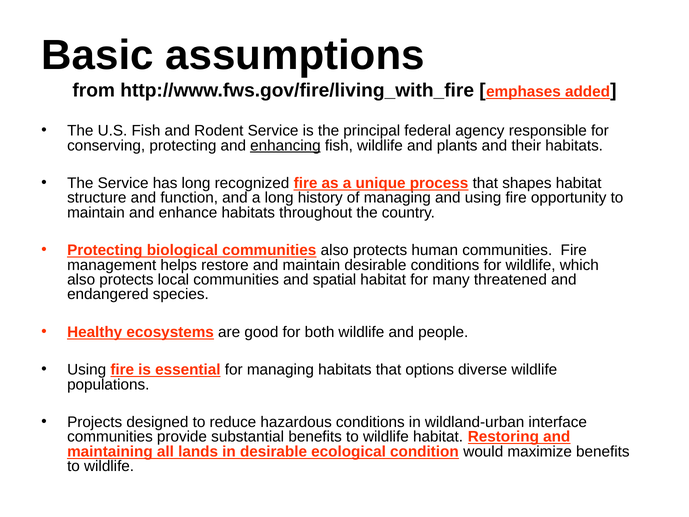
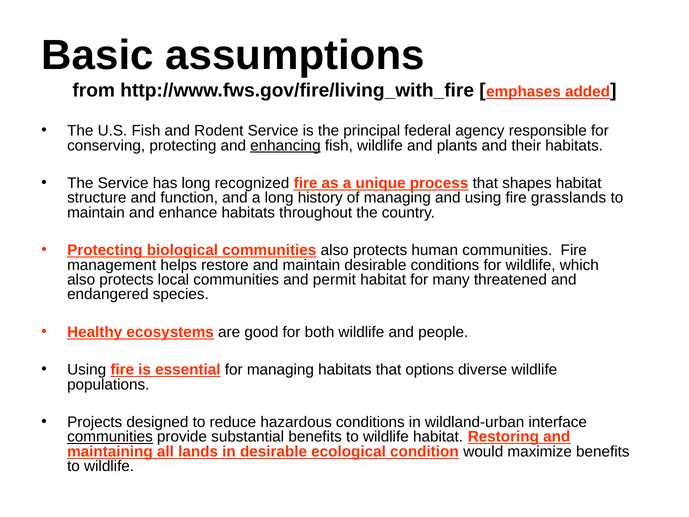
opportunity: opportunity -> grasslands
spatial: spatial -> permit
communities at (110, 437) underline: none -> present
